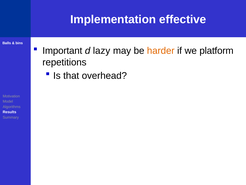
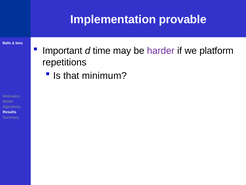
effective: effective -> provable
lazy: lazy -> time
harder colour: orange -> purple
overhead: overhead -> minimum
